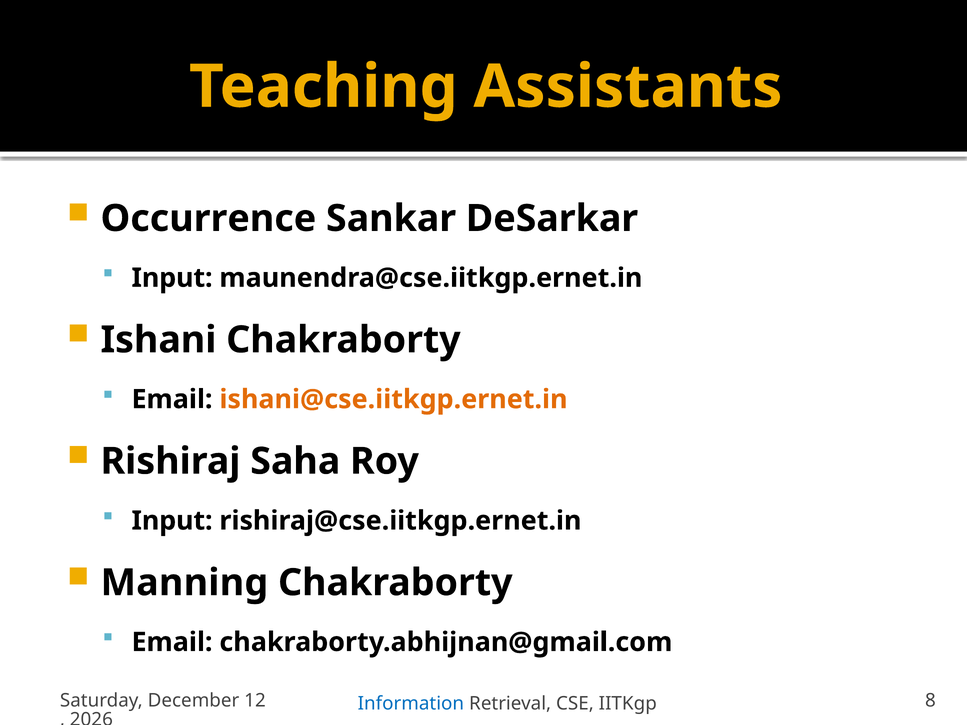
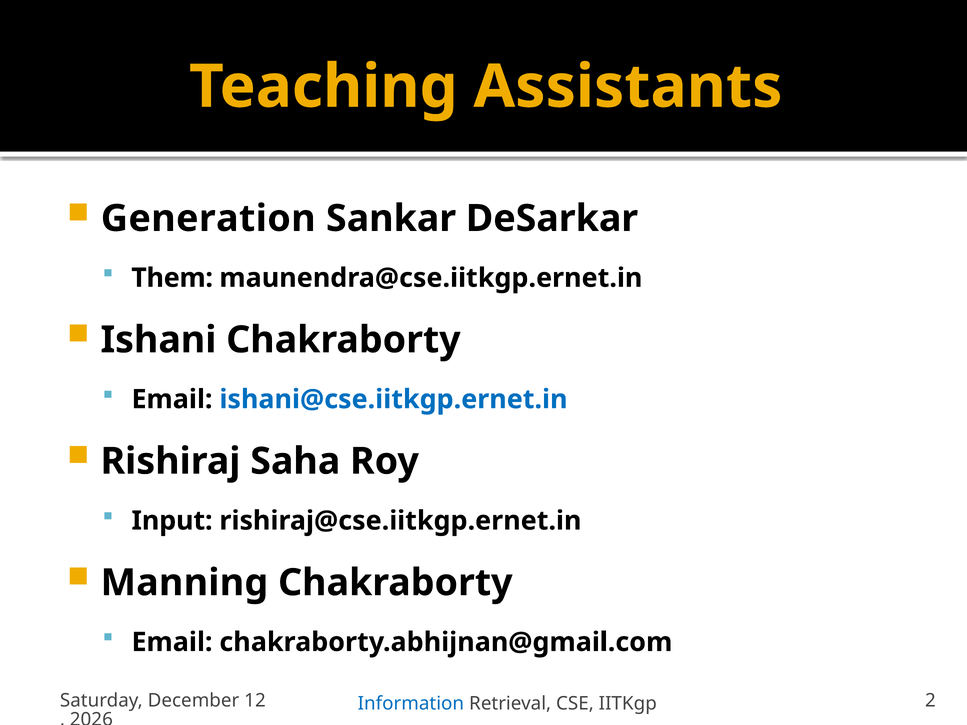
Occurrence: Occurrence -> Generation
Input at (172, 278): Input -> Them
ishani@cse.iitkgp.ernet.in colour: orange -> blue
8: 8 -> 2
